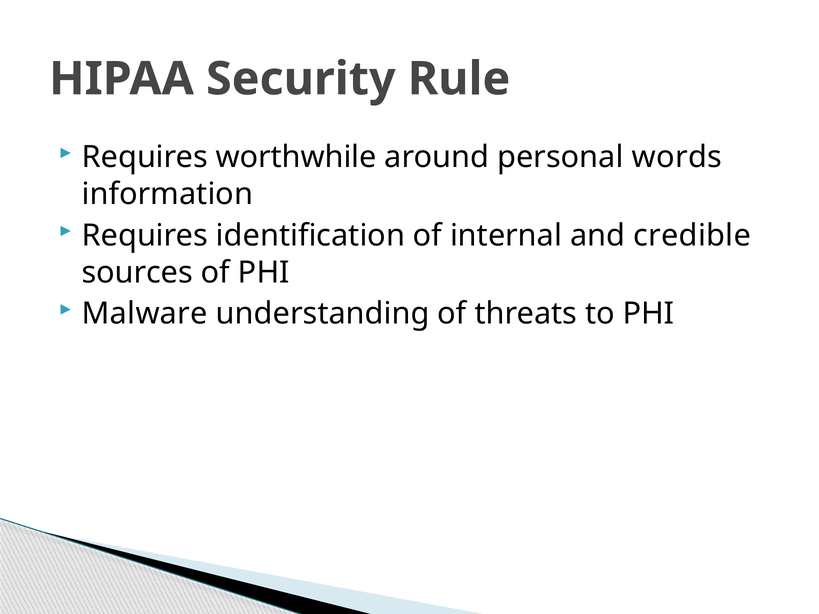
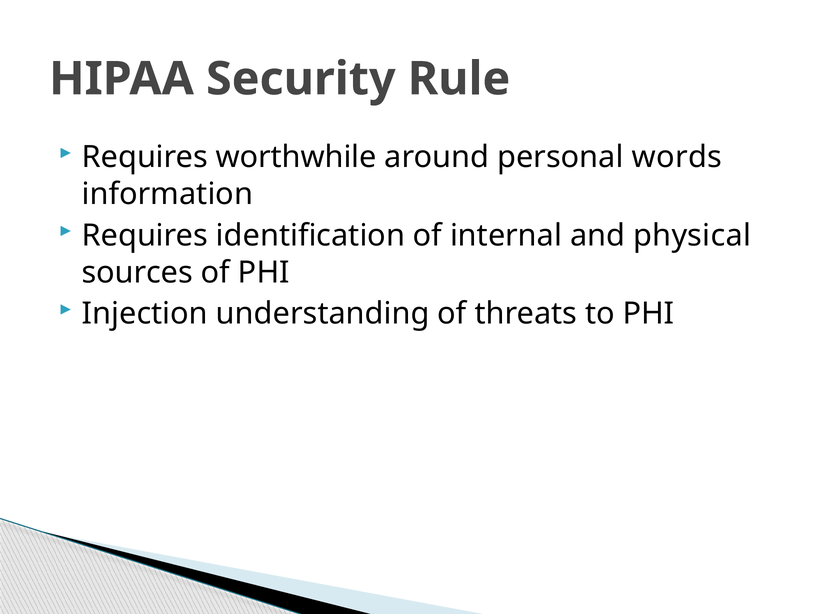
credible: credible -> physical
Malware: Malware -> Injection
